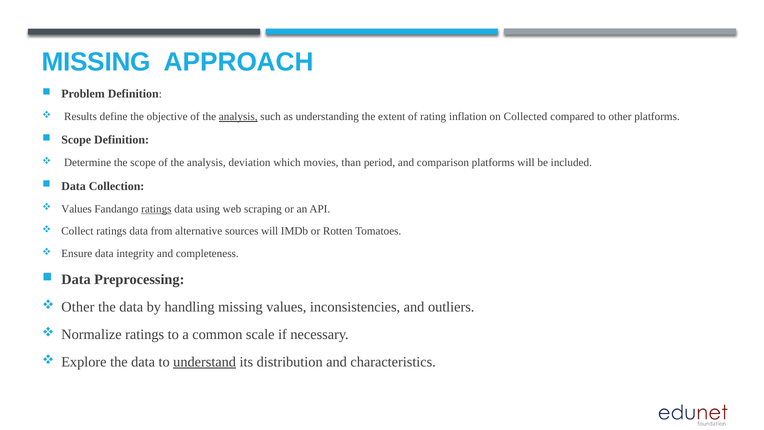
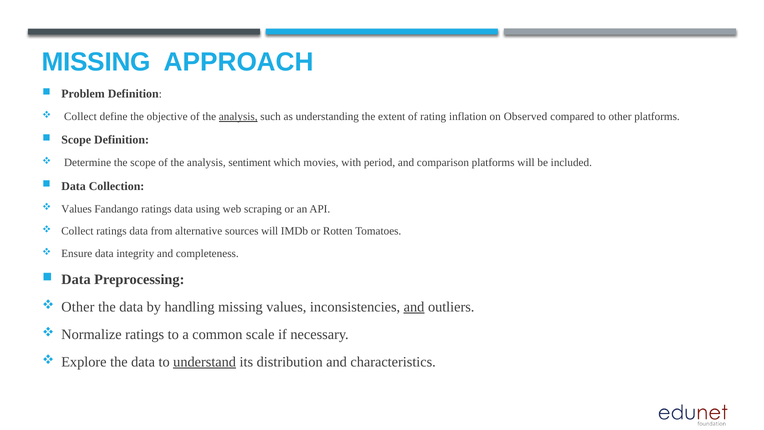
Results at (80, 117): Results -> Collect
Collected: Collected -> Observed
deviation: deviation -> sentiment
than: than -> with
ratings at (156, 209) underline: present -> none
and at (414, 307) underline: none -> present
